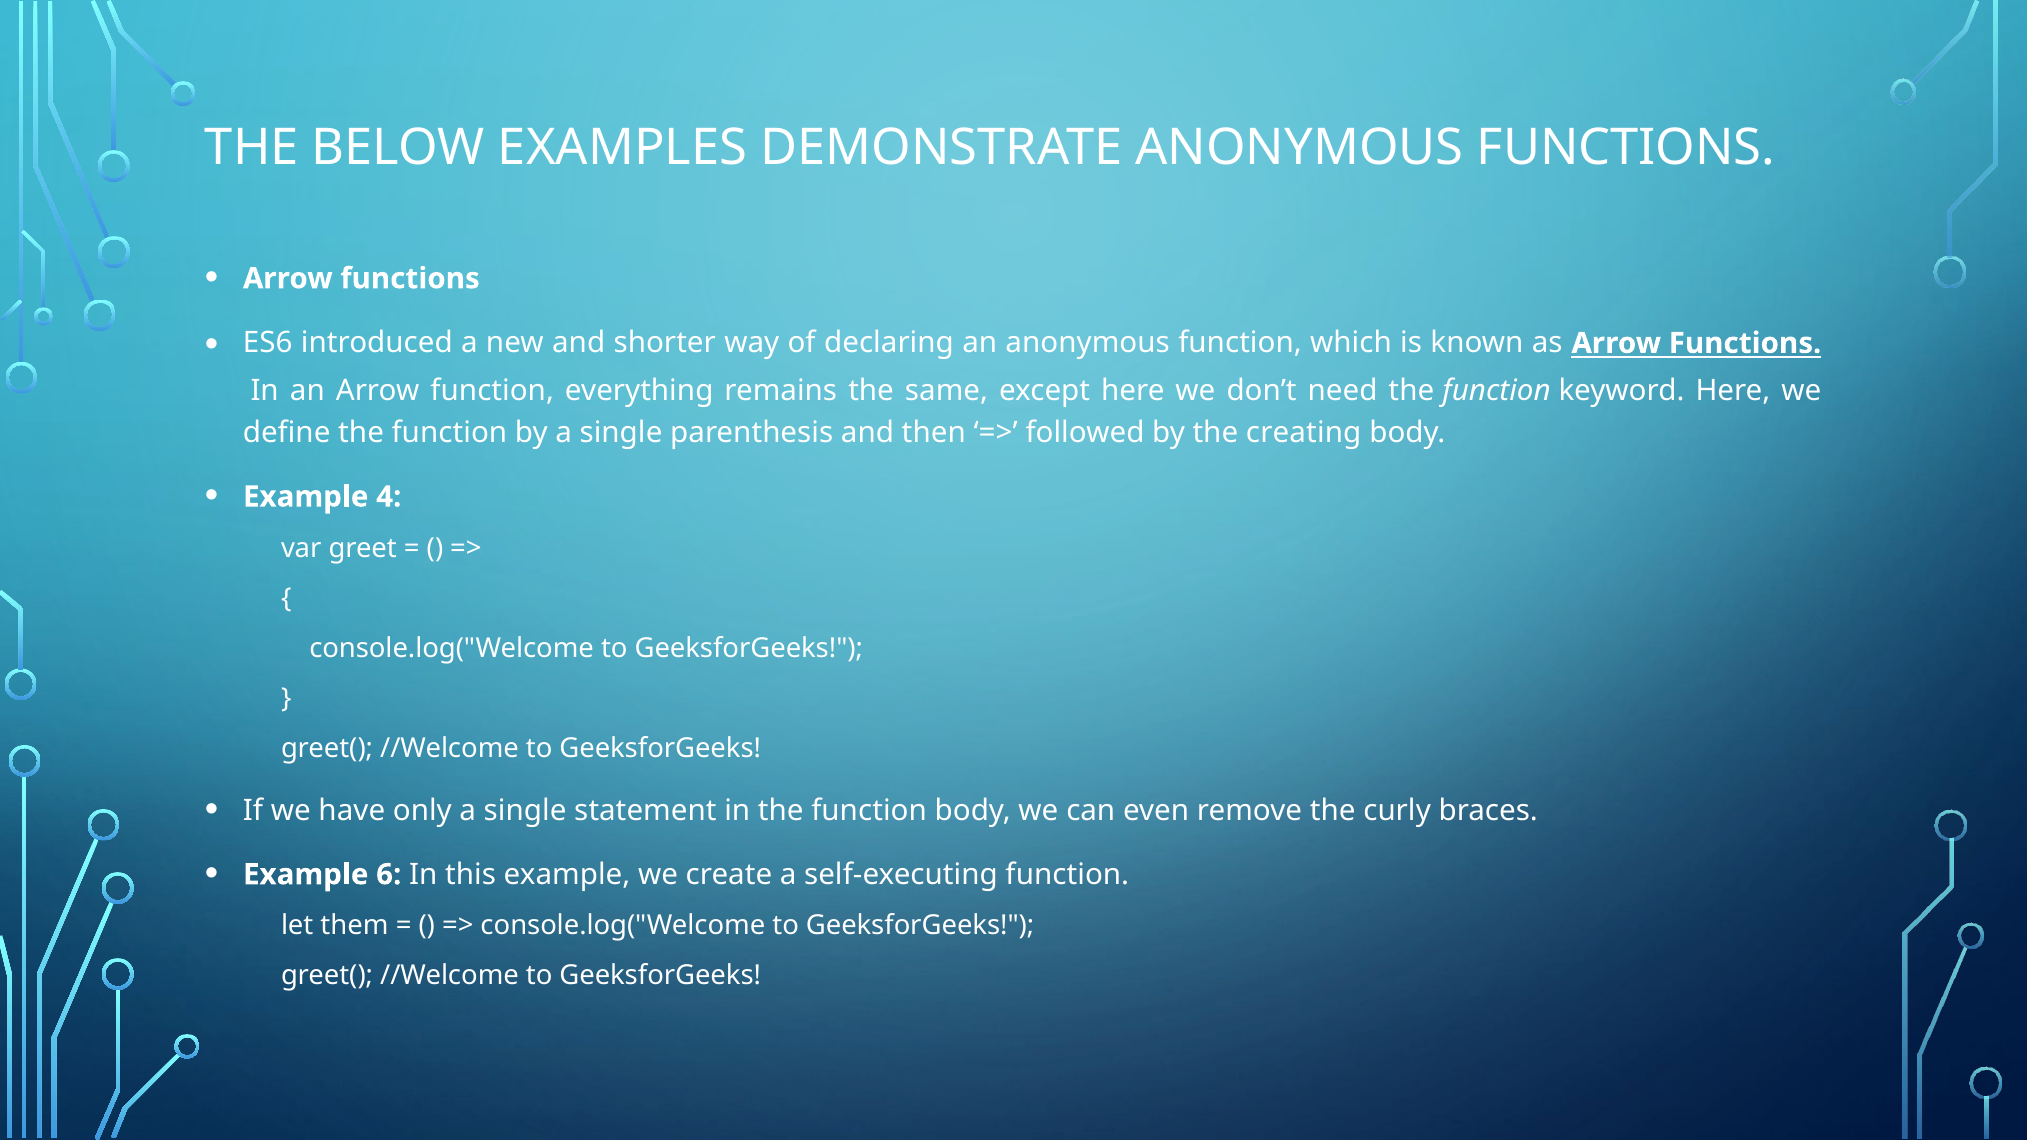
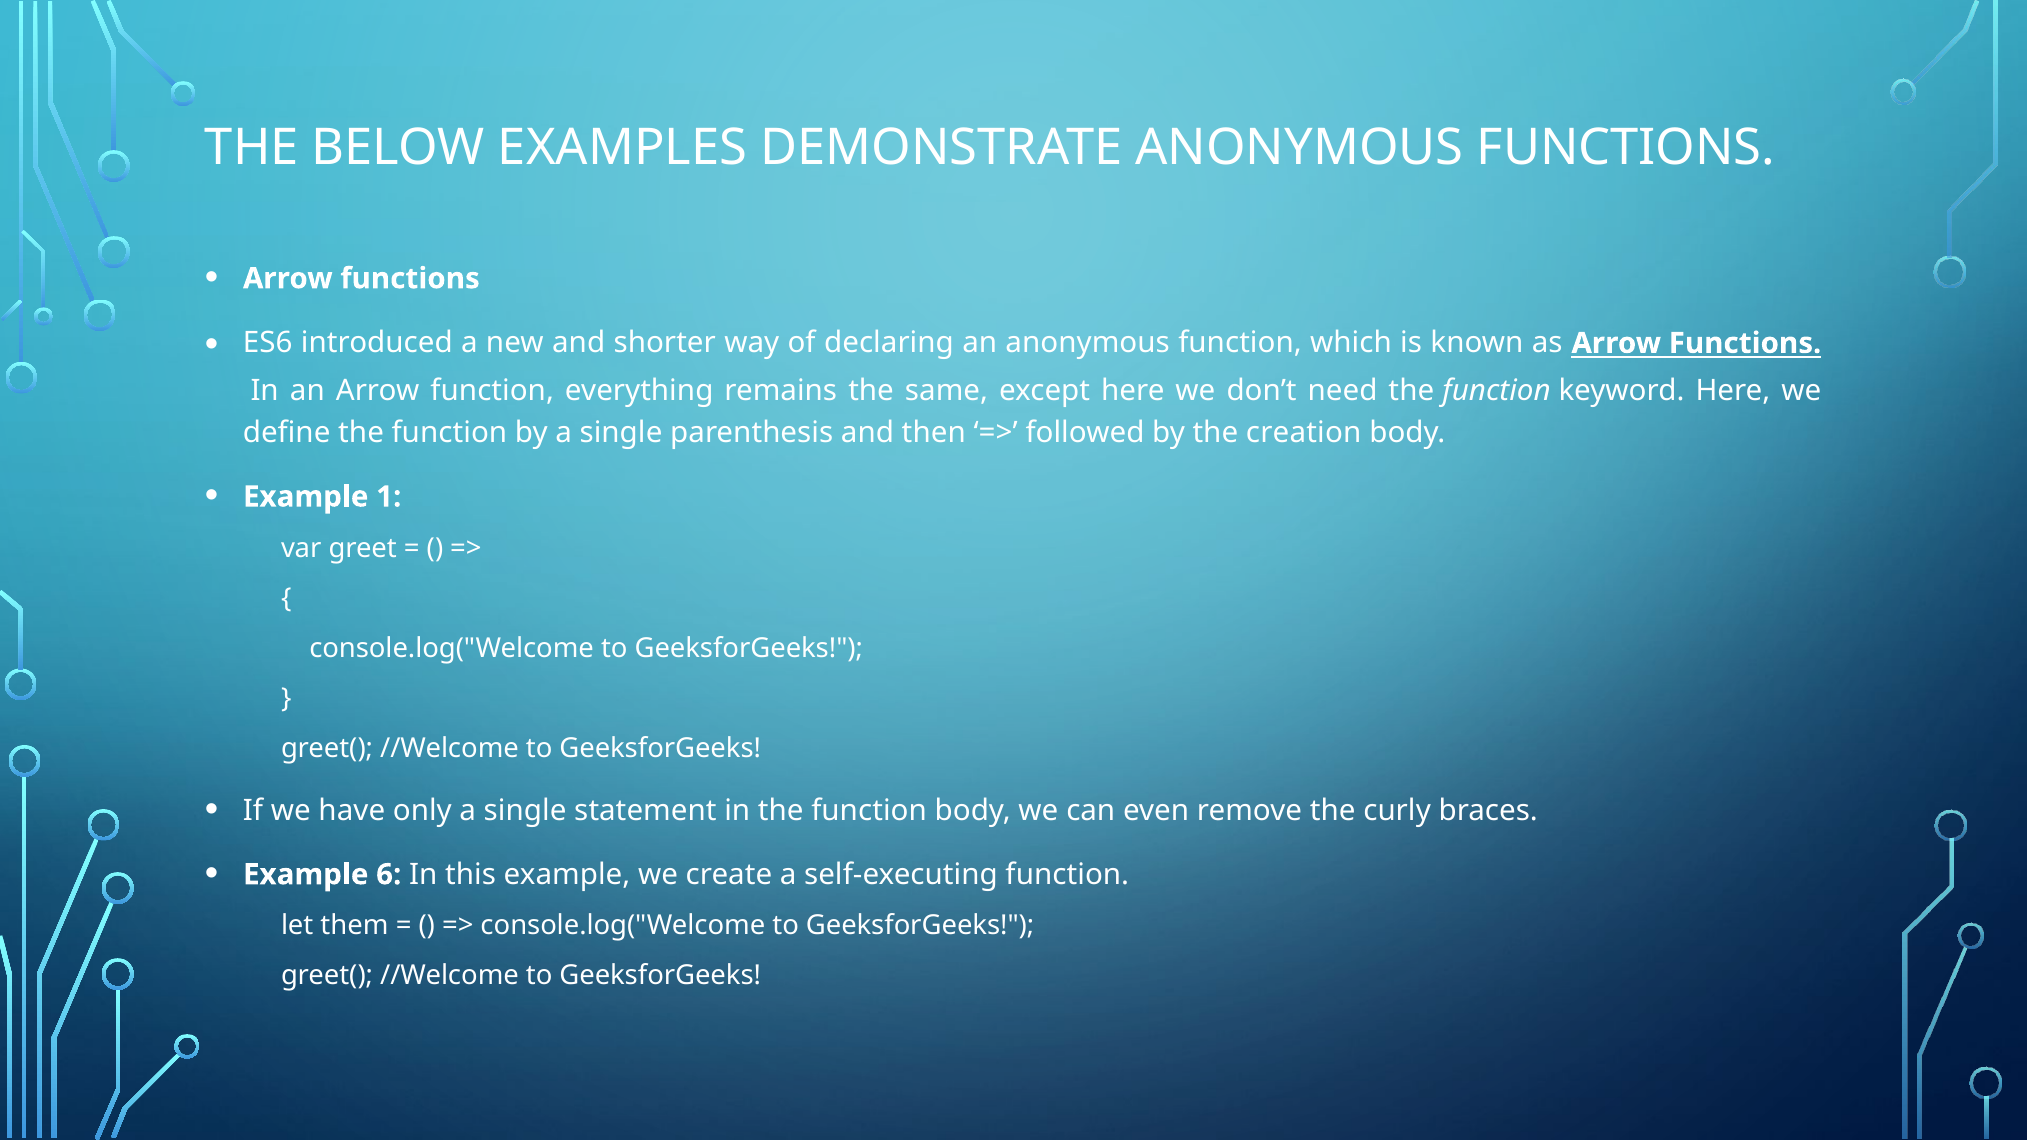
creating: creating -> creation
4: 4 -> 1
